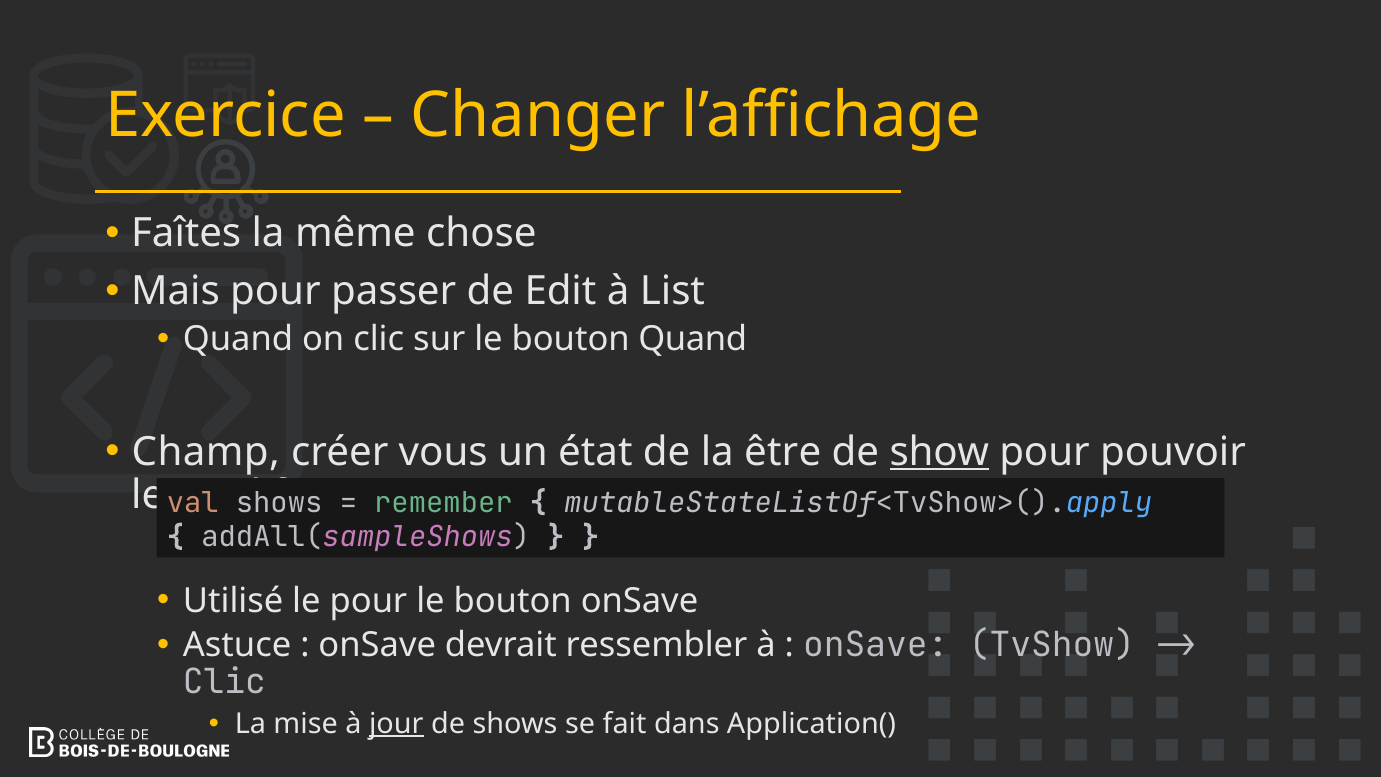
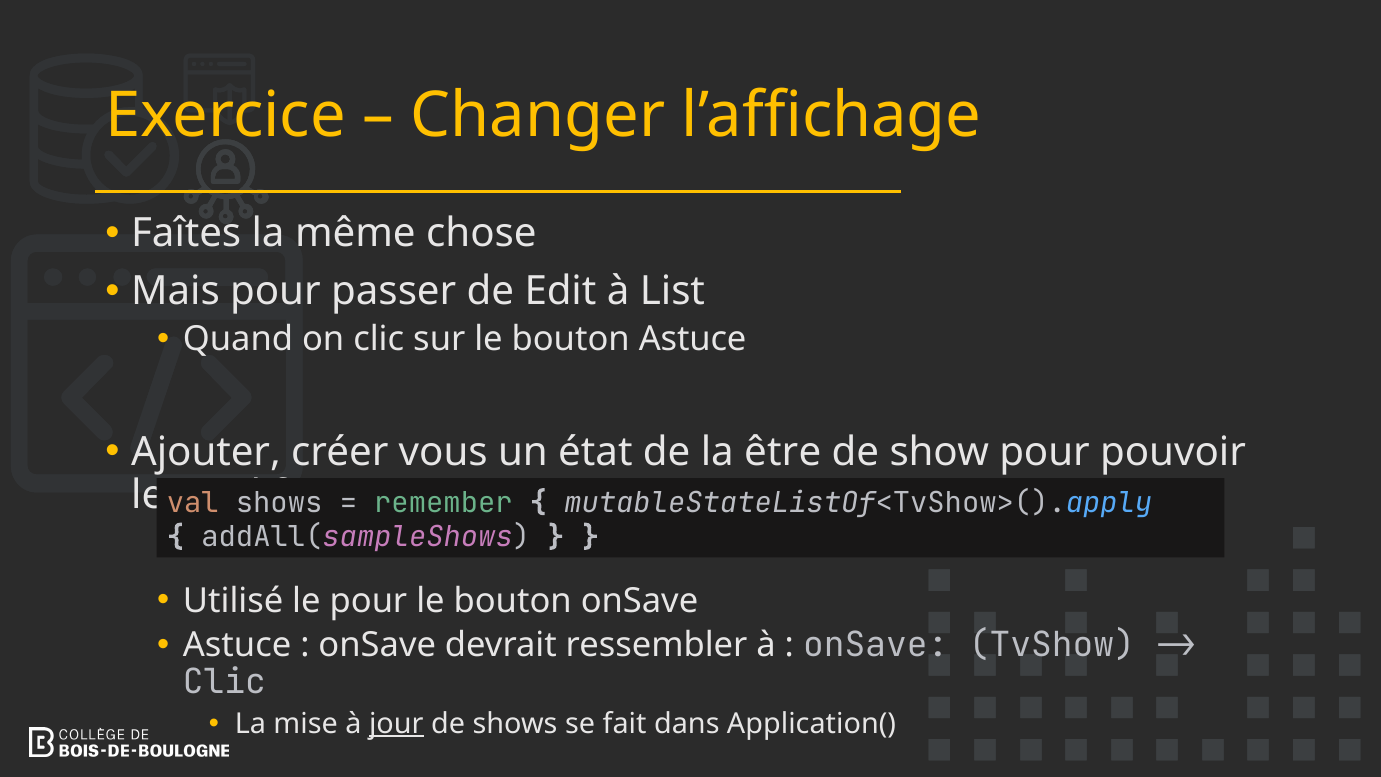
bouton Quand: Quand -> Astuce
Champ: Champ -> Ajouter
show underline: present -> none
